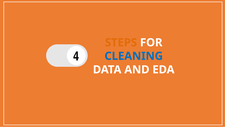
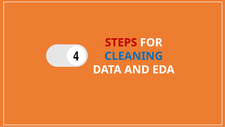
STEPS colour: orange -> red
